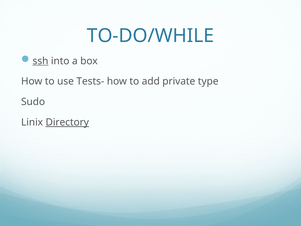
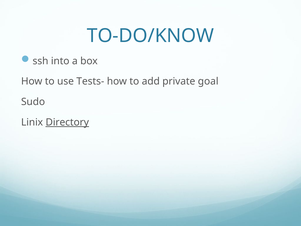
TO-DO/WHILE: TO-DO/WHILE -> TO-DO/KNOW
ssh underline: present -> none
type: type -> goal
